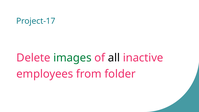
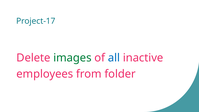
all colour: black -> blue
